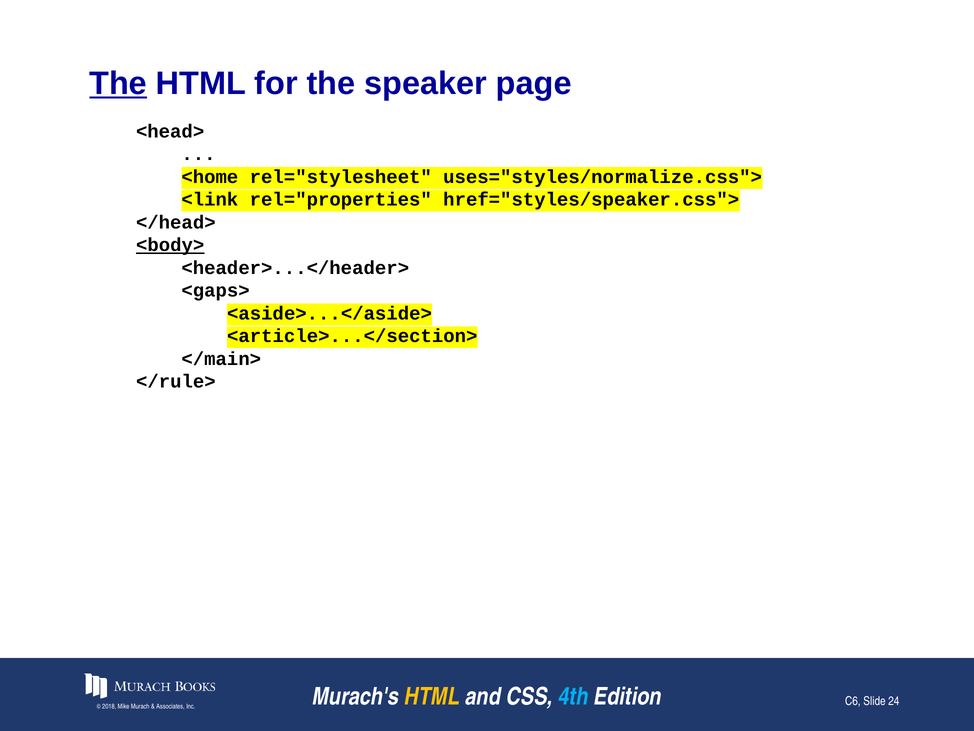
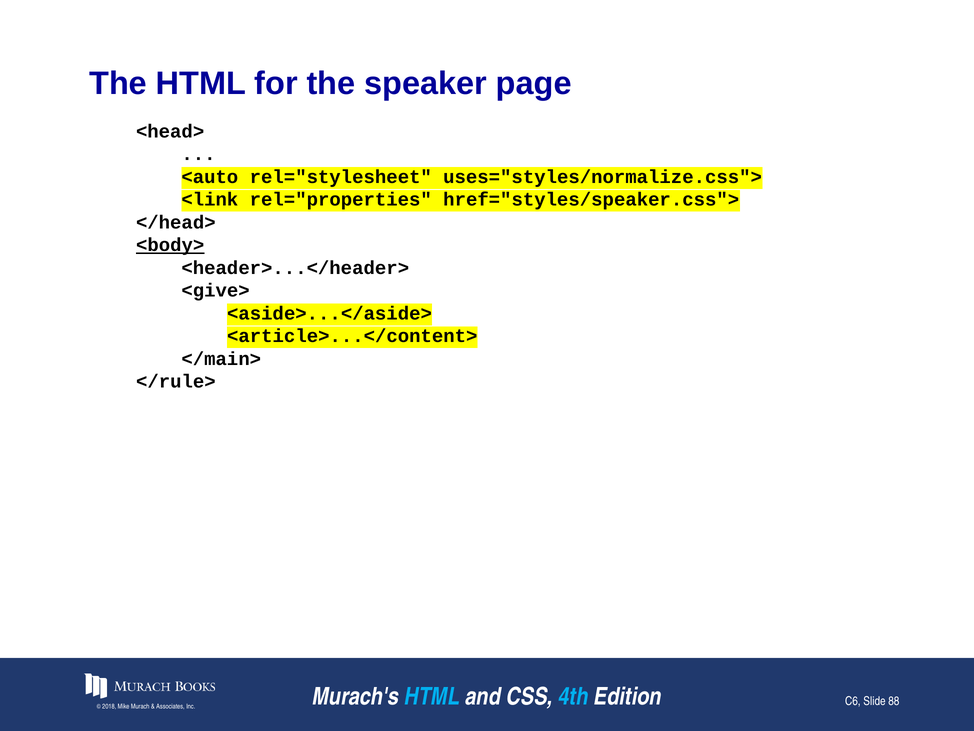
The at (118, 83) underline: present -> none
<home: <home -> <auto
<gaps>: <gaps> -> <give>
<article>...</section>: <article>...</section> -> <article>...</content>
HTML at (432, 696) colour: yellow -> light blue
24: 24 -> 88
